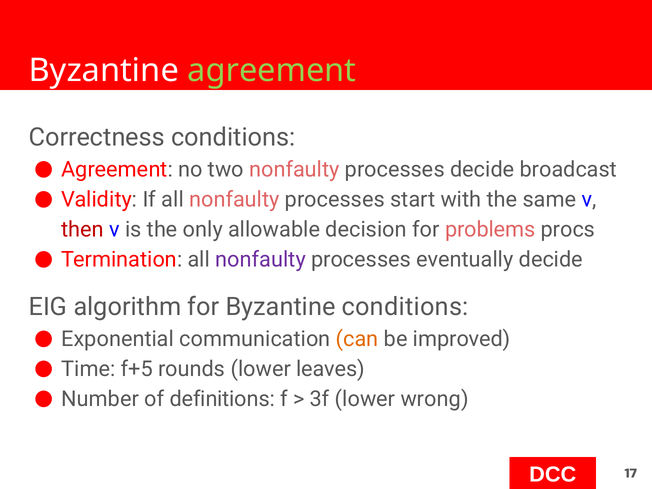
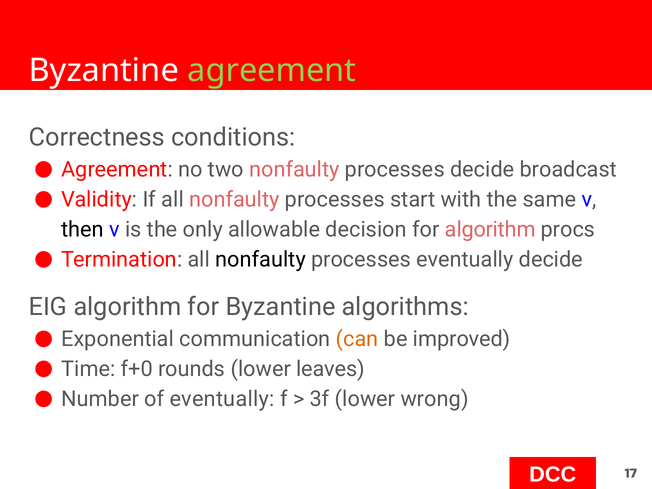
then colour: red -> black
for problems: problems -> algorithm
nonfaulty at (261, 259) colour: purple -> black
Byzantine conditions: conditions -> algorithms
f+5: f+5 -> f+0
of definitions: definitions -> eventually
